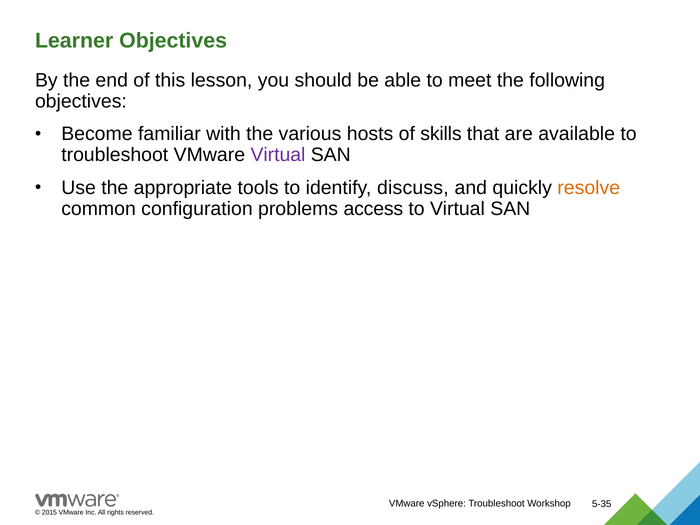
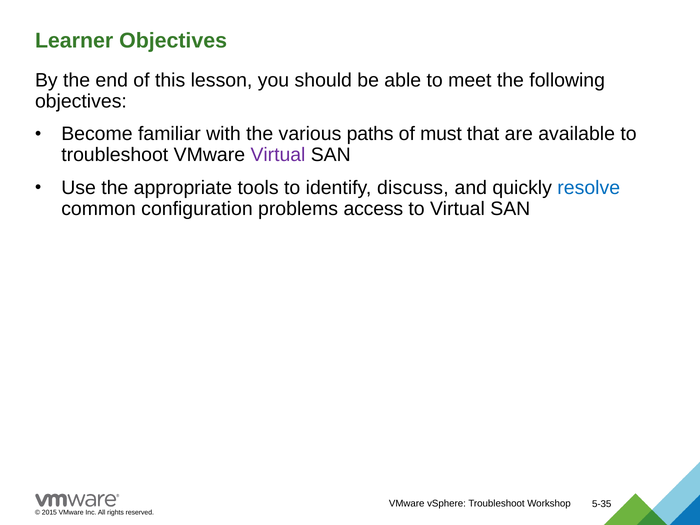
hosts: hosts -> paths
skills: skills -> must
resolve colour: orange -> blue
